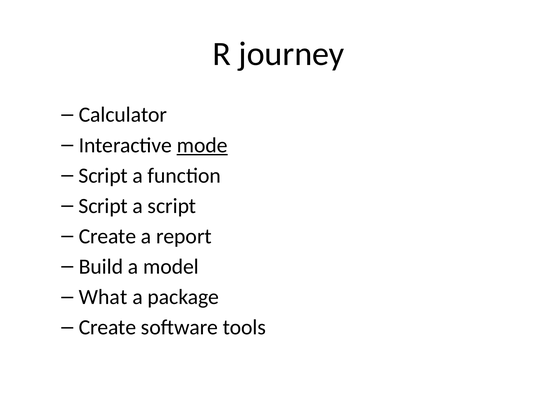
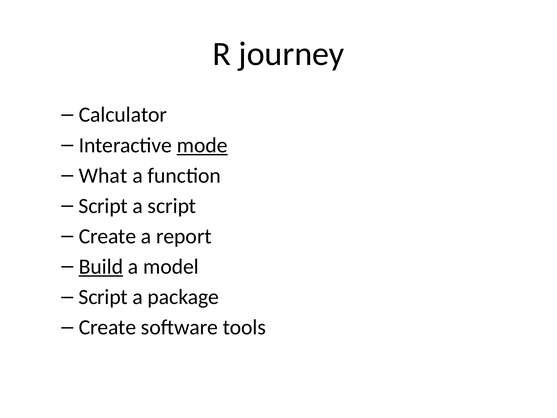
Script at (103, 175): Script -> What
Build underline: none -> present
What at (103, 297): What -> Script
